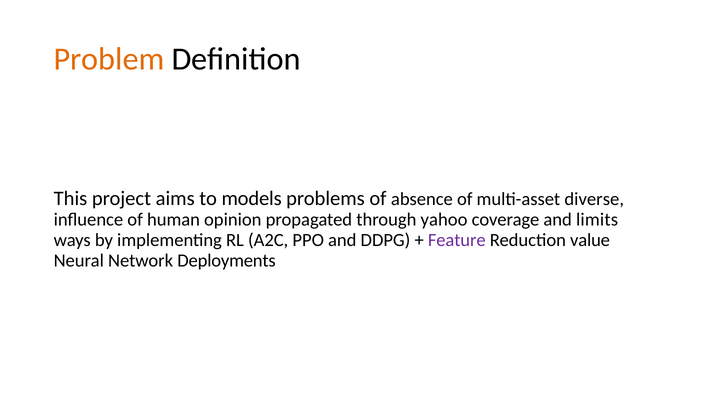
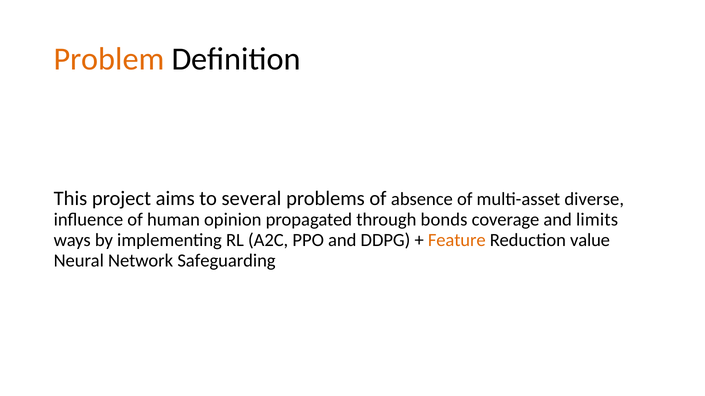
models: models -> several
yahoo: yahoo -> bonds
Feature colour: purple -> orange
Deployments: Deployments -> Safeguarding
